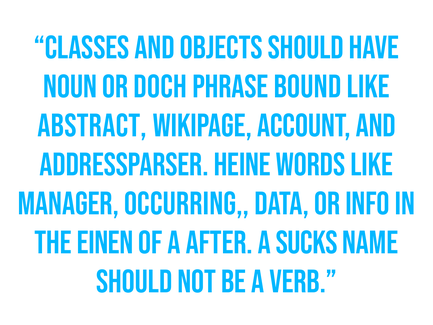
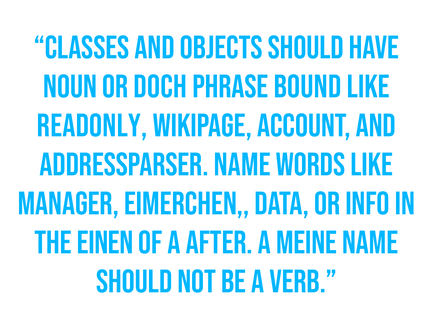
abstract: abstract -> readonly
Addressparser Heine: Heine -> Name
Occurring: Occurring -> Eimerchen
sucks: sucks -> meine
